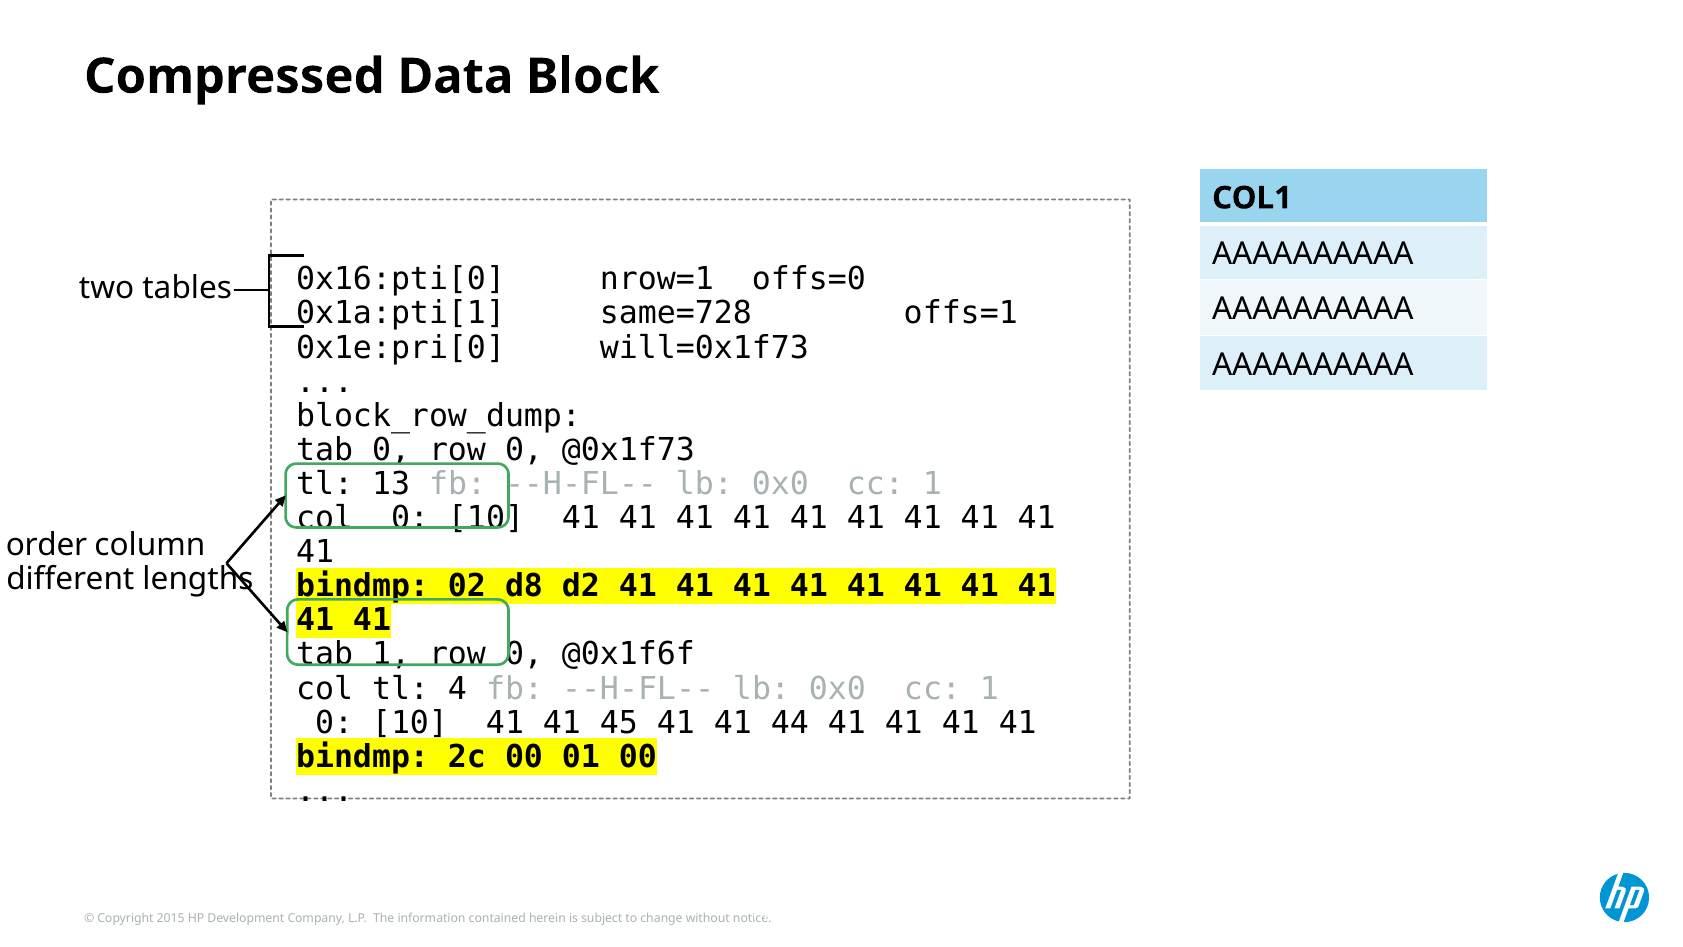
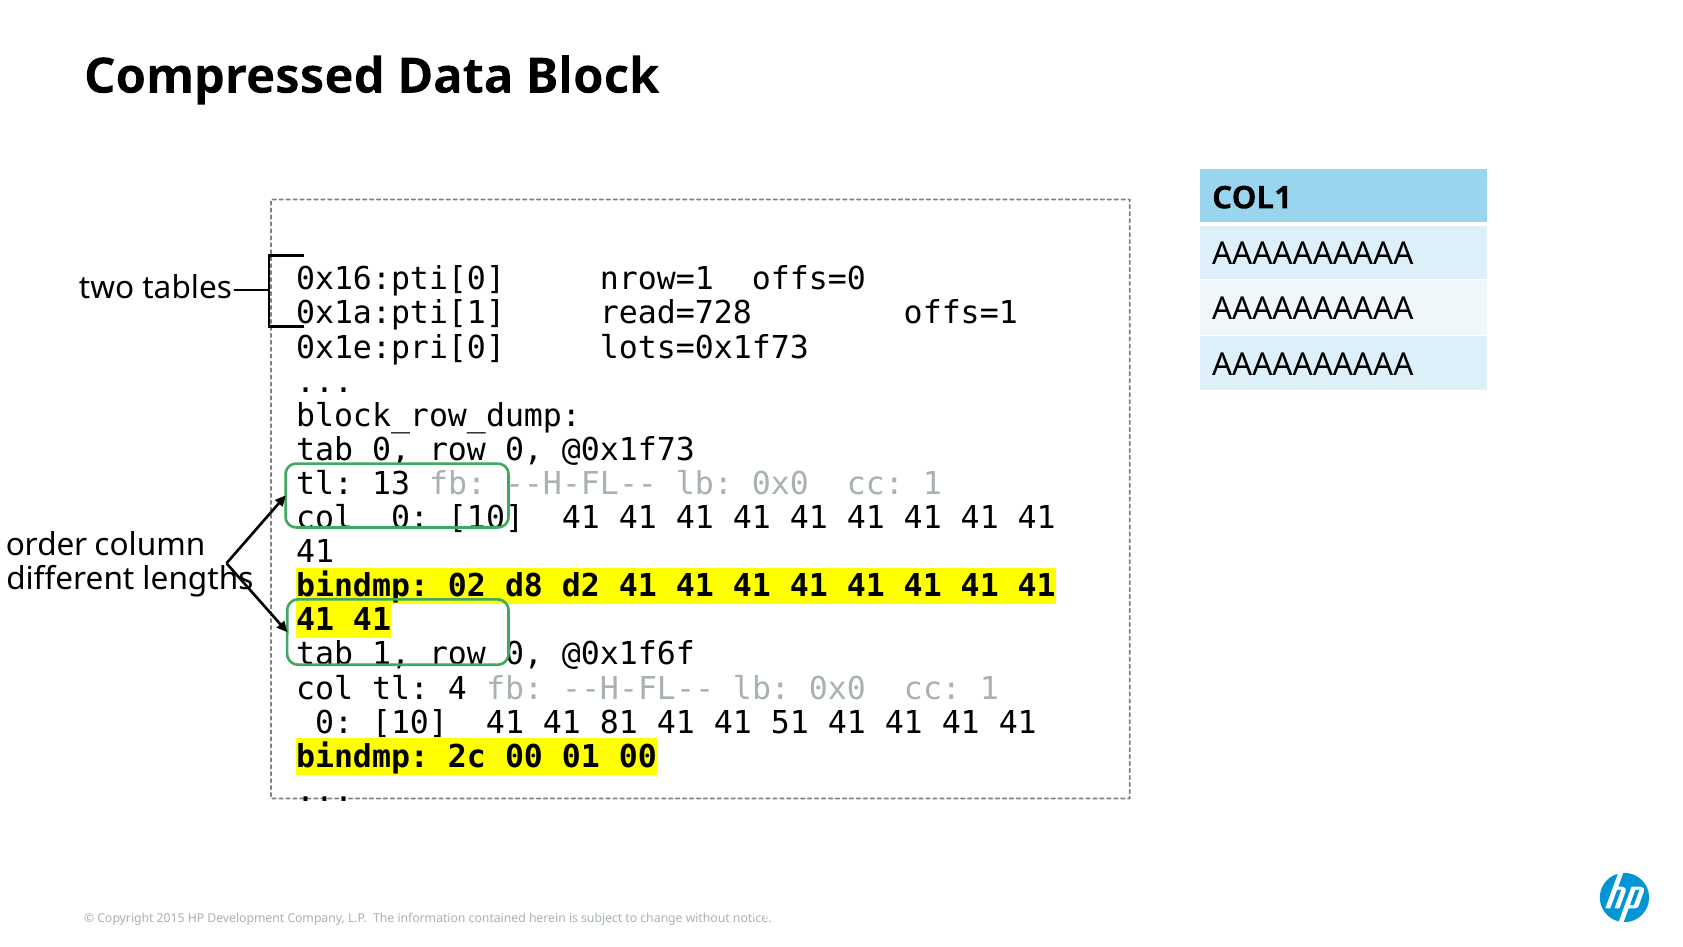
same=728: same=728 -> read=728
will=0x1f73: will=0x1f73 -> lots=0x1f73
45: 45 -> 81
44: 44 -> 51
